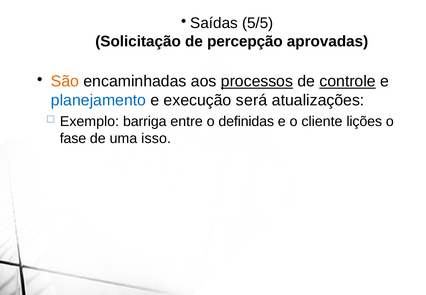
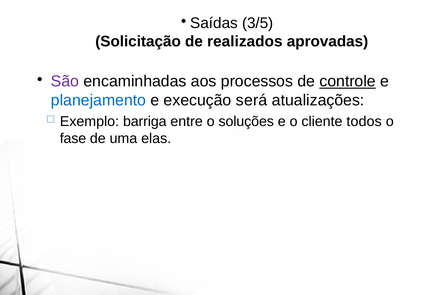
5/5: 5/5 -> 3/5
percepção: percepção -> realizados
São colour: orange -> purple
processos underline: present -> none
definidas: definidas -> soluções
lições: lições -> todos
isso: isso -> elas
